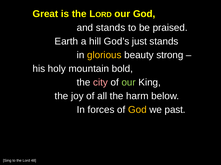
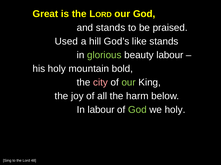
Earth: Earth -> Used
just: just -> like
glorious colour: yellow -> light green
beauty strong: strong -> labour
In forces: forces -> labour
God at (137, 110) colour: yellow -> light green
we past: past -> holy
